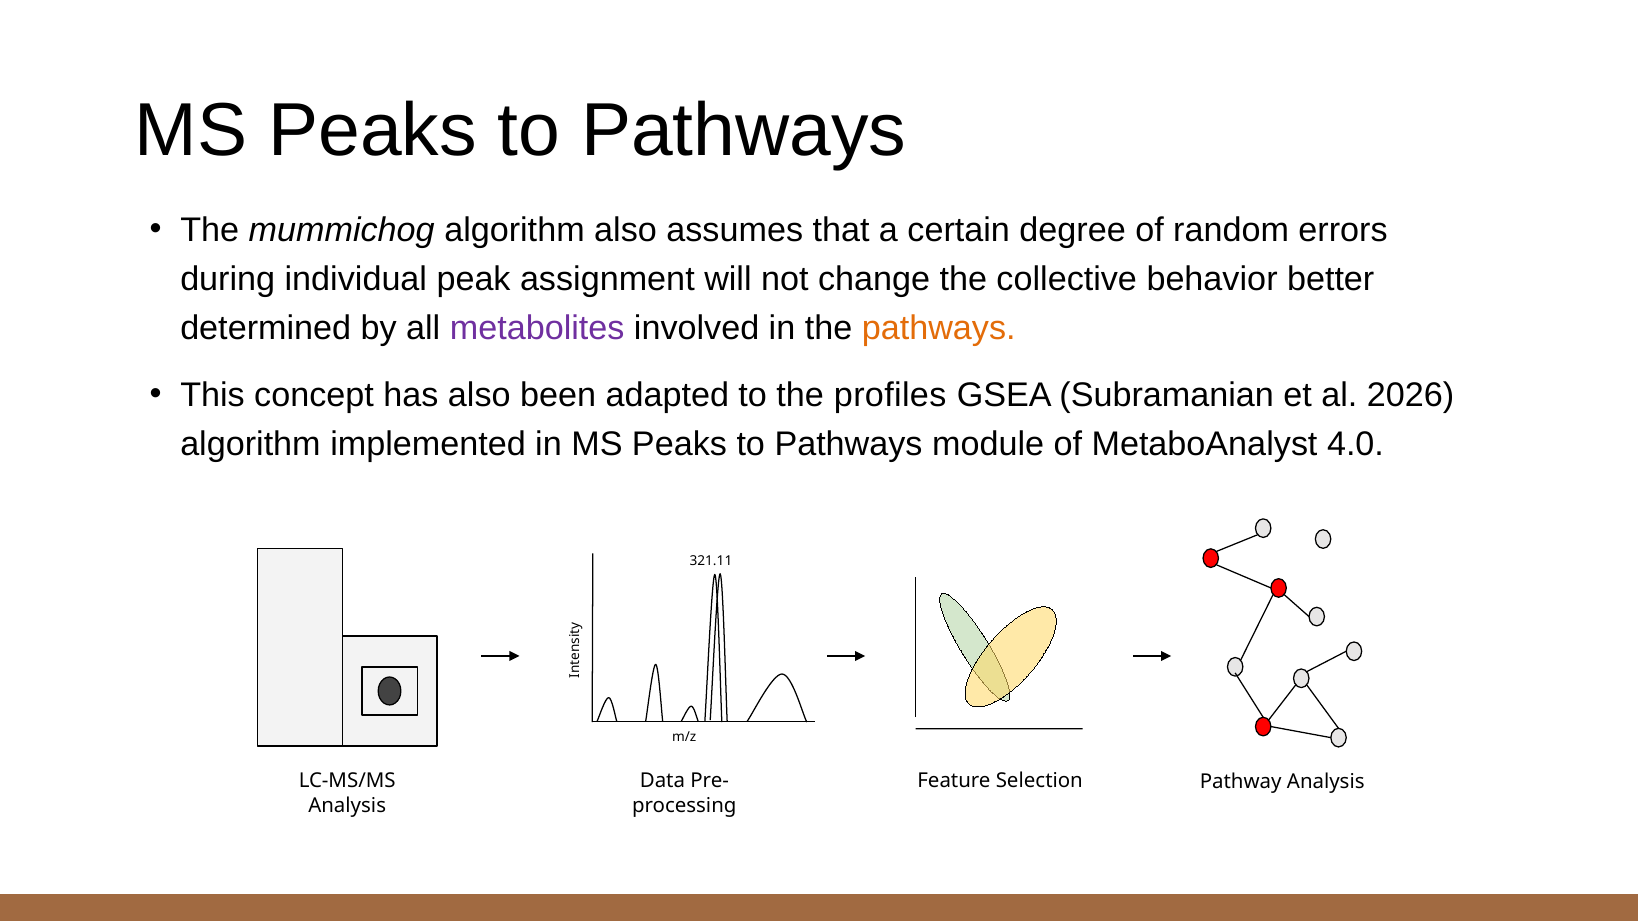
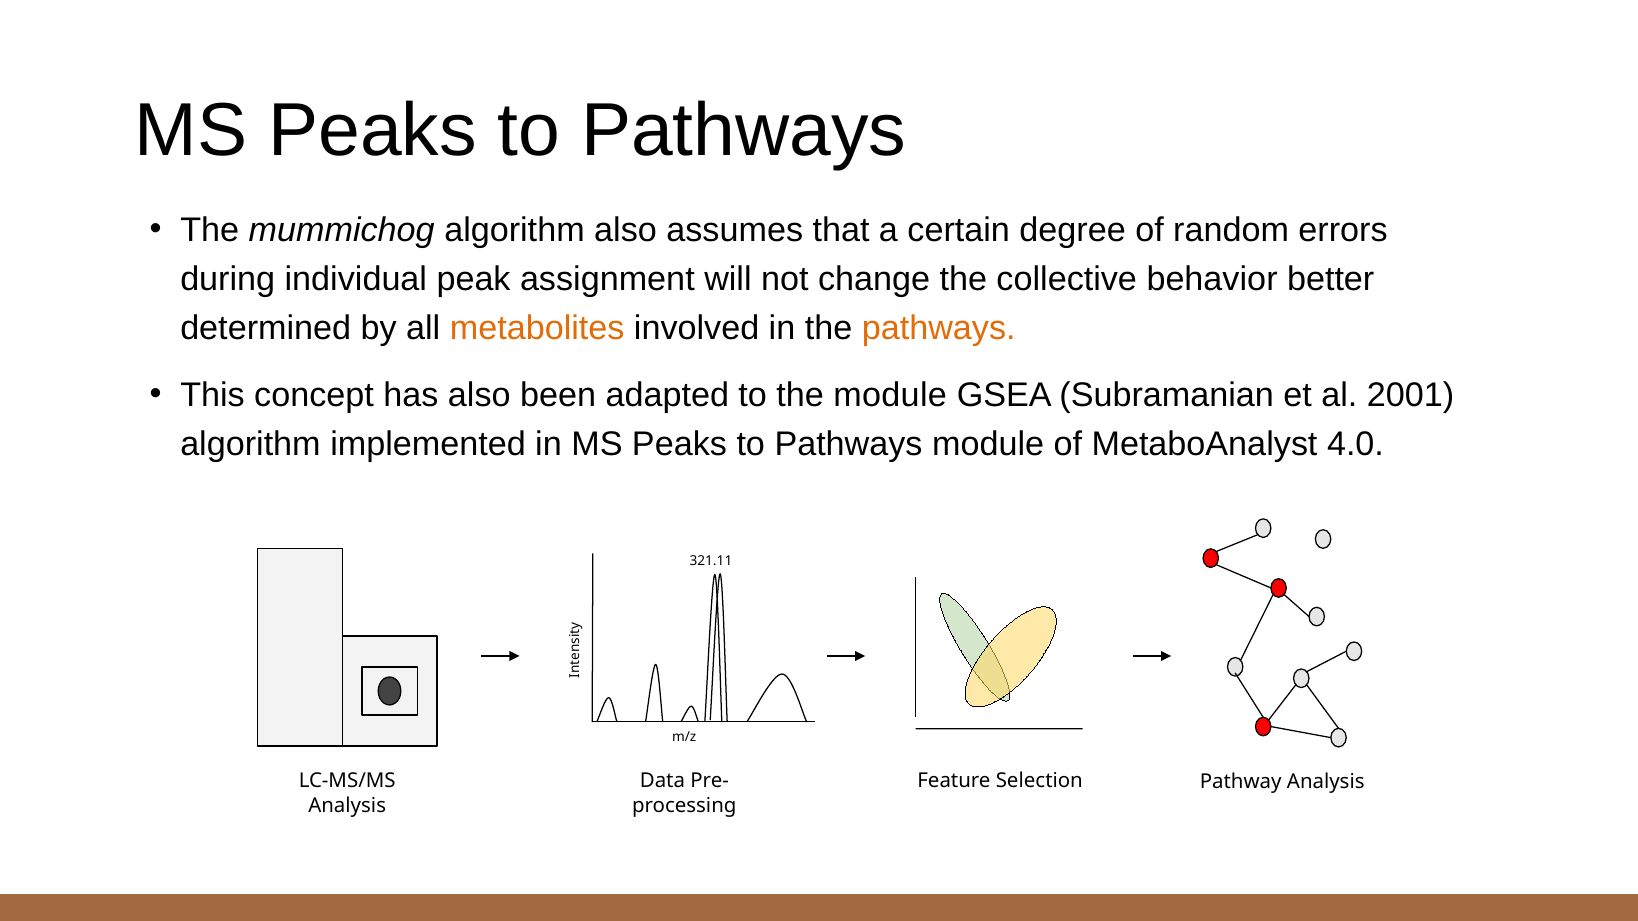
metabolites colour: purple -> orange
the profiles: profiles -> module
2026: 2026 -> 2001
